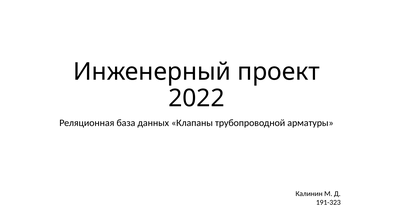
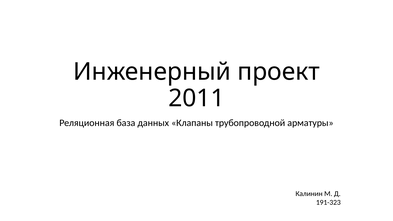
2022: 2022 -> 2011
